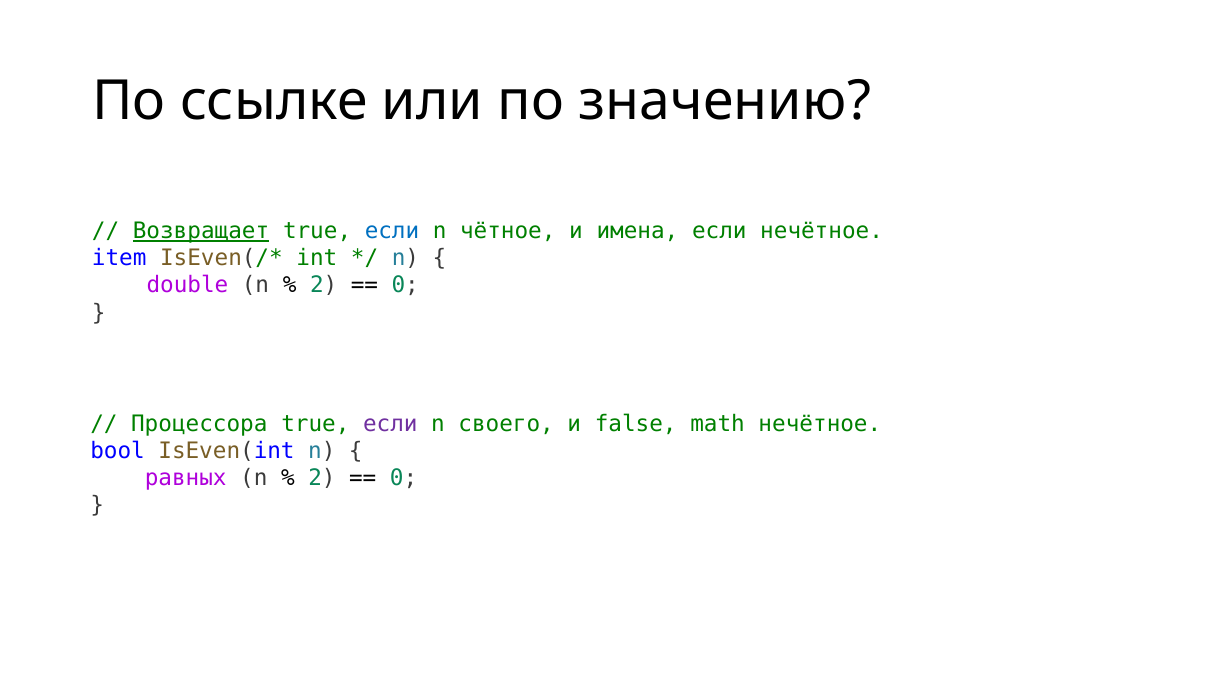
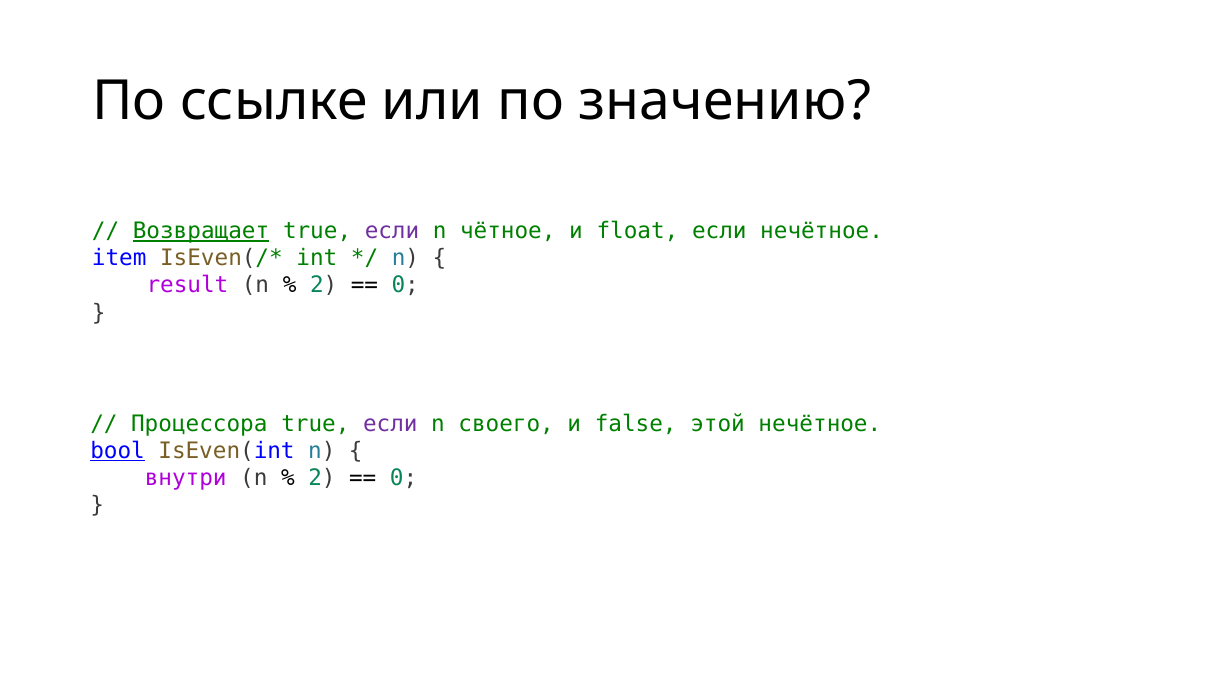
если at (392, 231) colour: blue -> purple
имена: имена -> float
double: double -> result
math: math -> этой
bool underline: none -> present
равных: равных -> внутри
